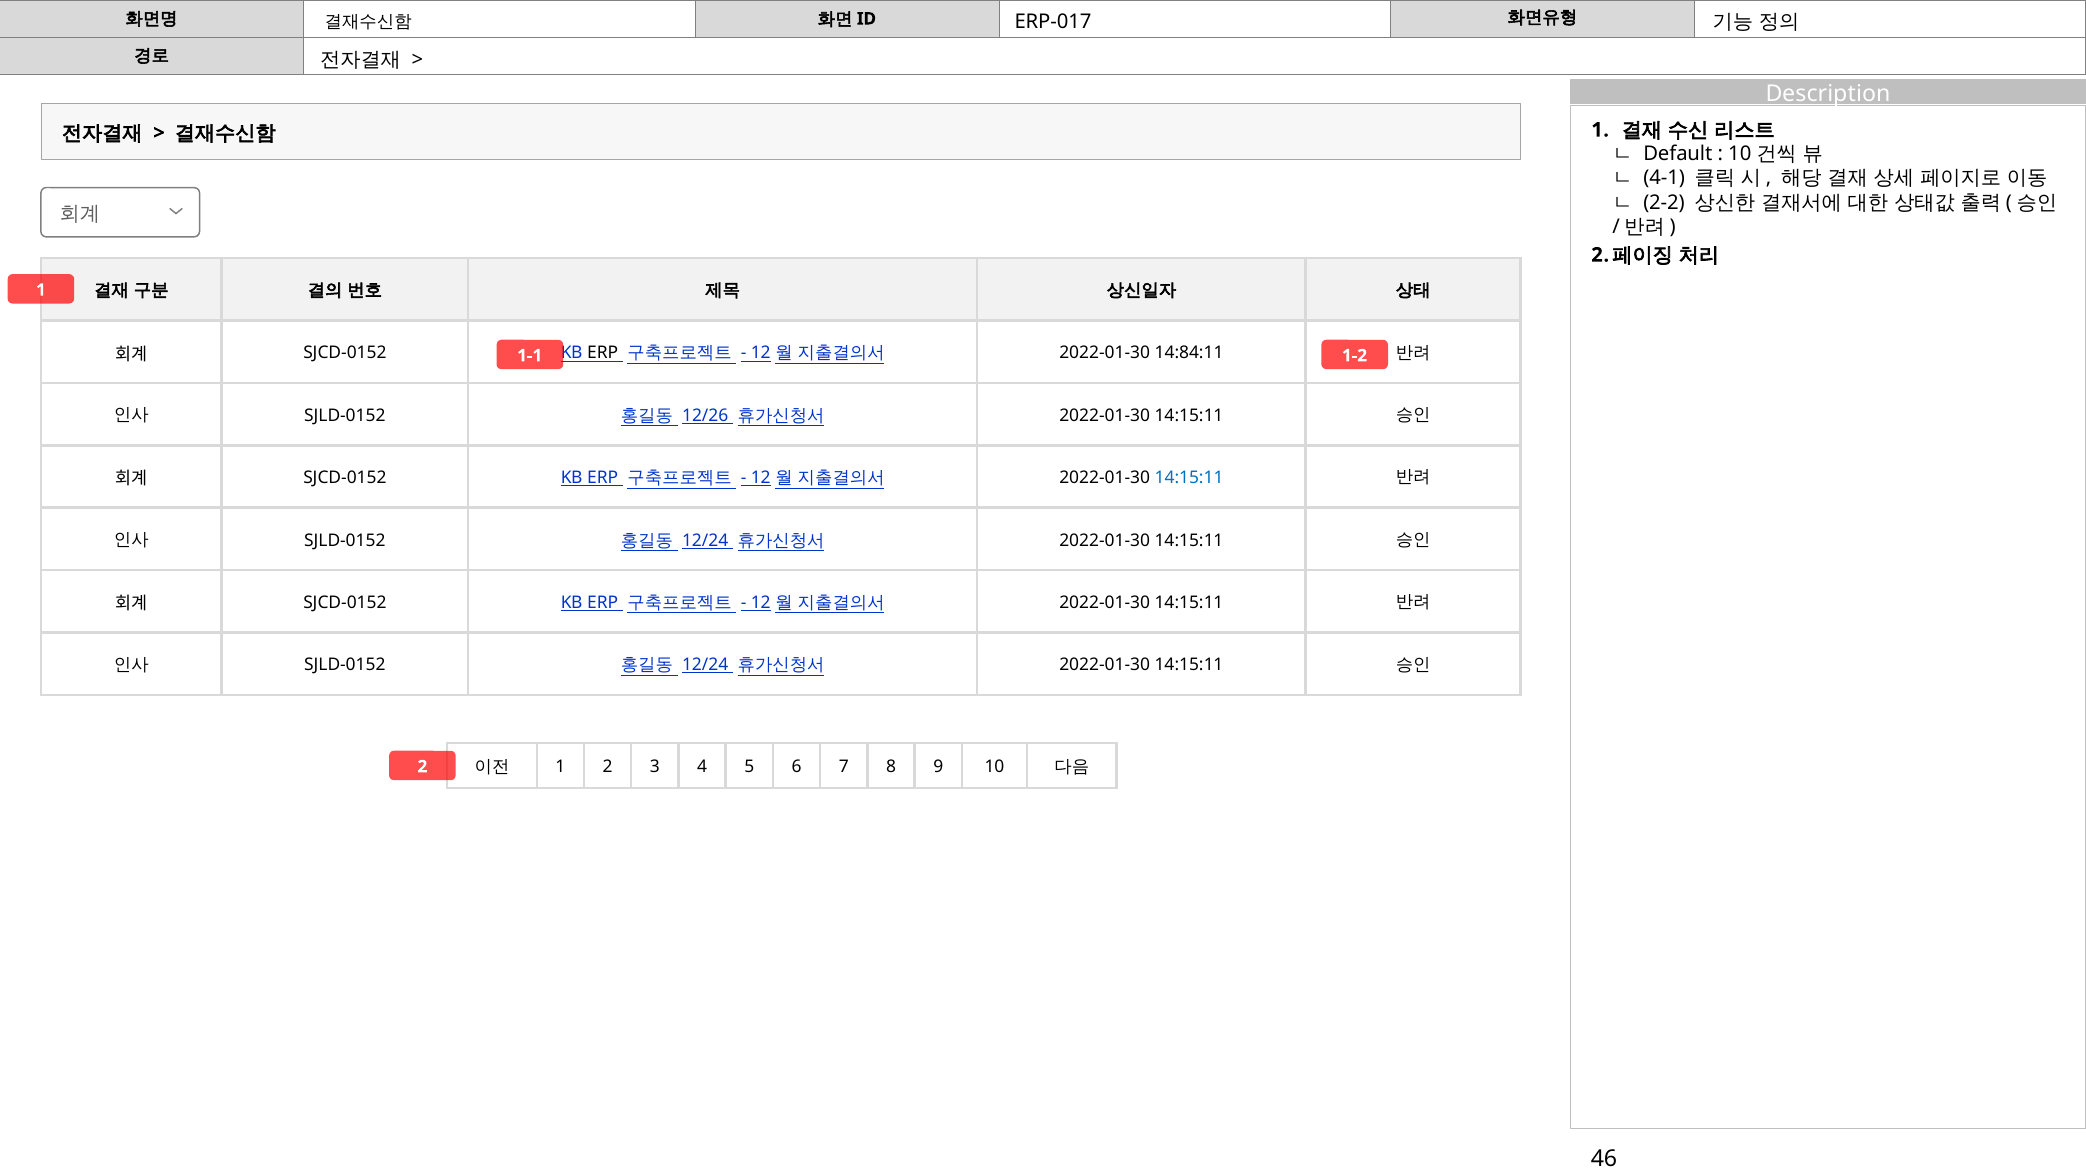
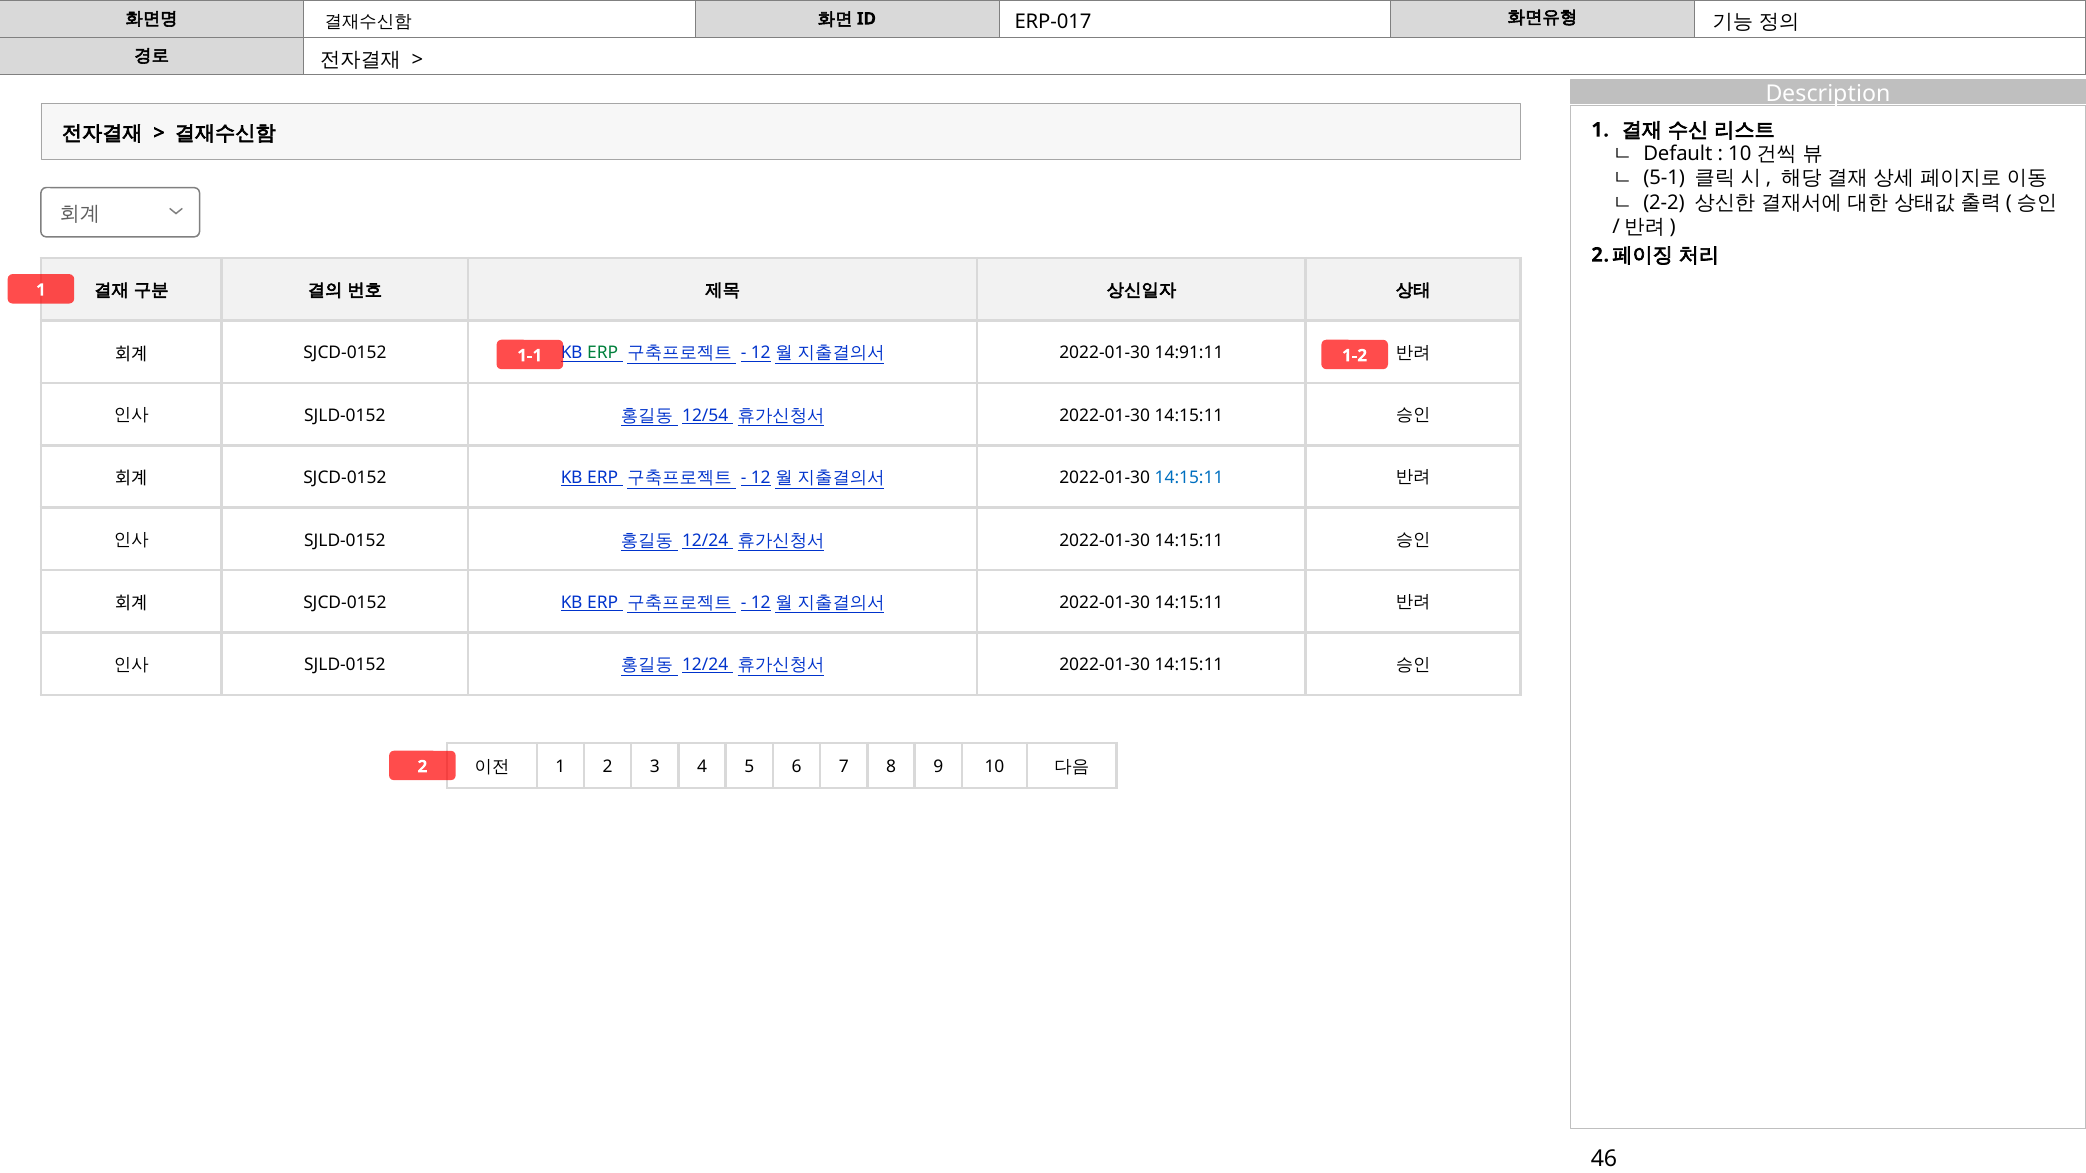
4-1: 4-1 -> 5-1
ERP at (603, 353) colour: black -> green
14:84:11: 14:84:11 -> 14:91:11
12/26: 12/26 -> 12/54
